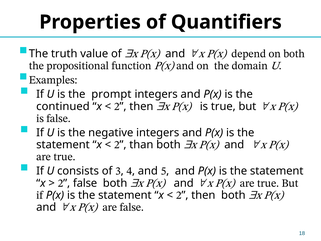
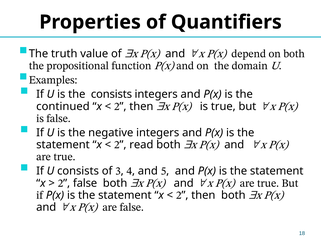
prompt at (111, 94): prompt -> consists
than: than -> read
